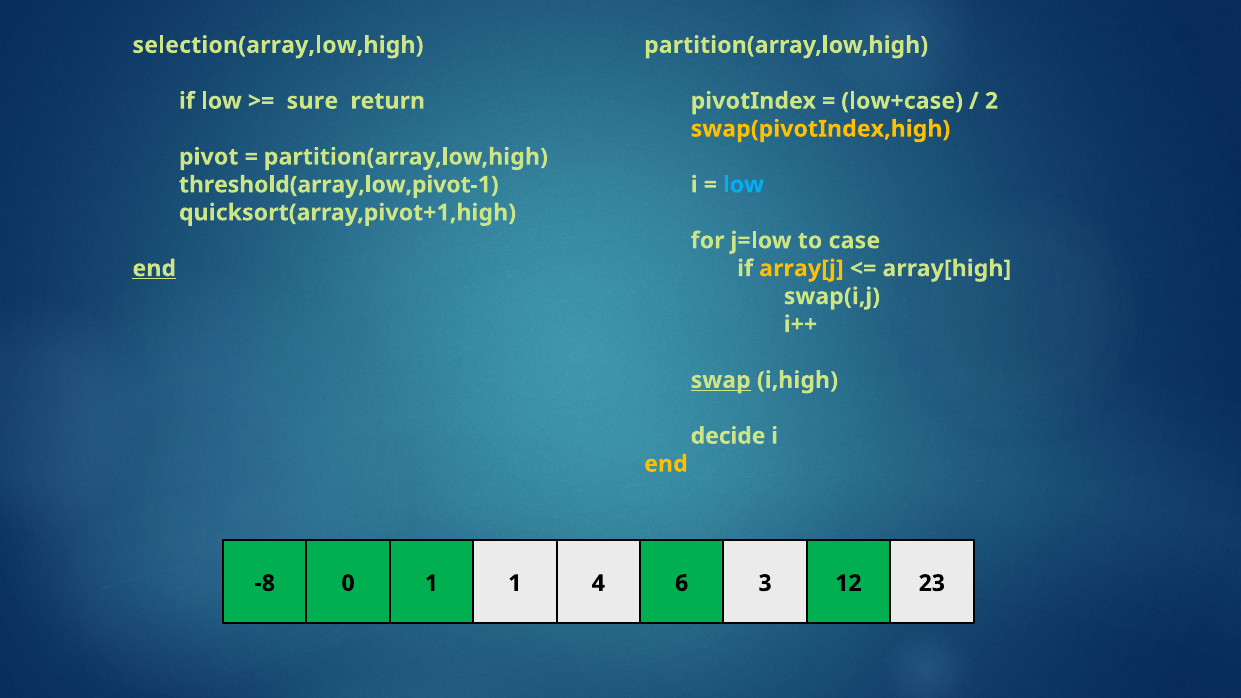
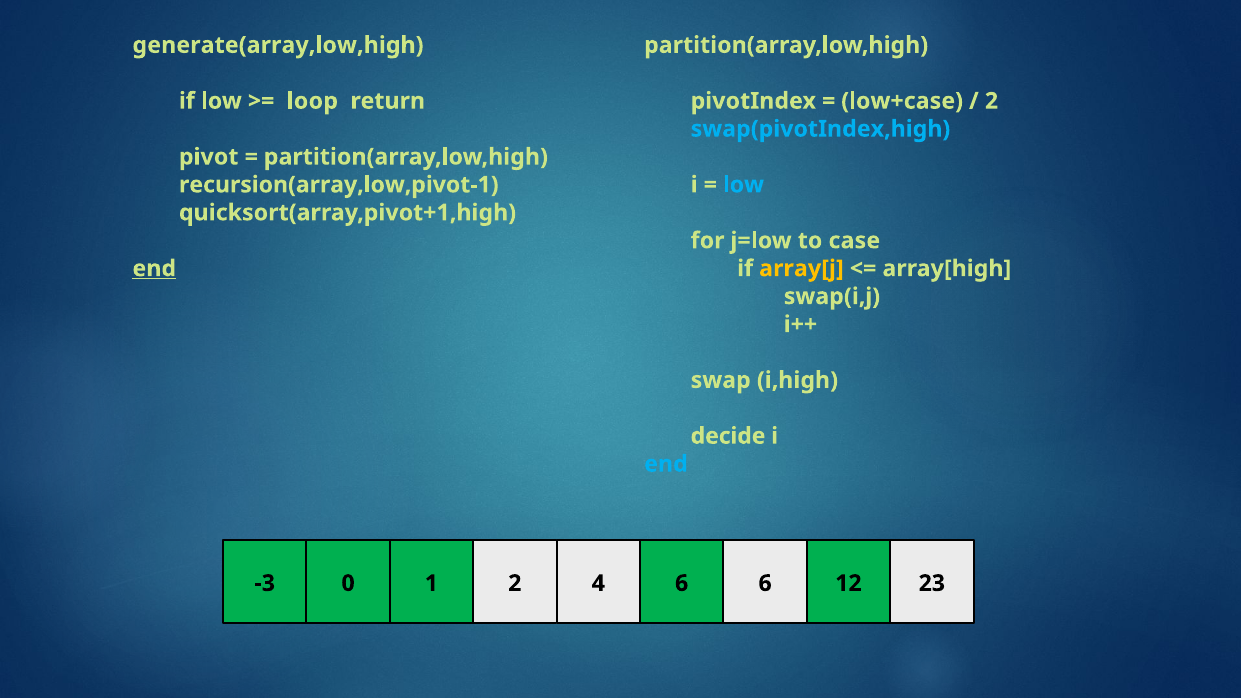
selection(array,low,high: selection(array,low,high -> generate(array,low,high
sure: sure -> loop
swap(pivotIndex,high colour: yellow -> light blue
threshold(array,low,pivot-1: threshold(array,low,pivot-1 -> recursion(array,low,pivot-1
swap underline: present -> none
end at (666, 464) colour: yellow -> light blue
-8: -8 -> -3
1 1: 1 -> 2
6 3: 3 -> 6
